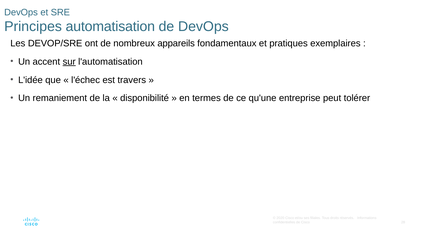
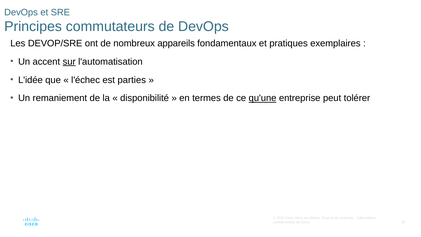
automatisation: automatisation -> commutateurs
travers: travers -> parties
qu'une underline: none -> present
